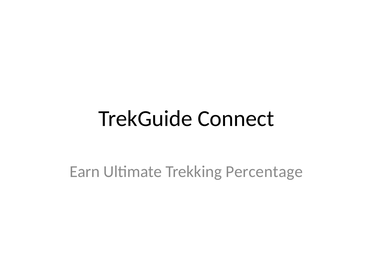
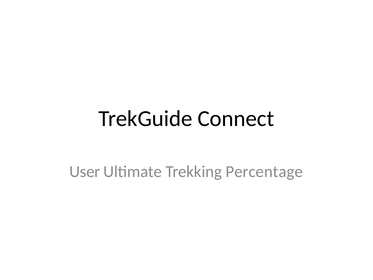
Earn: Earn -> User
